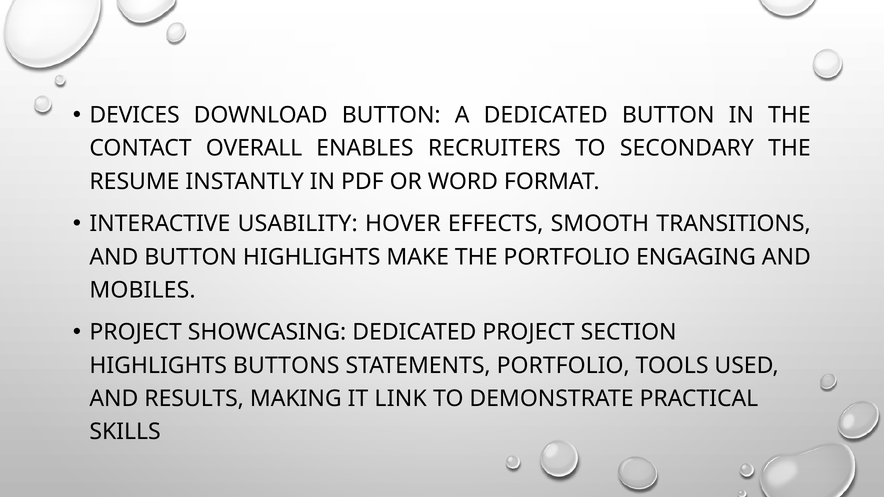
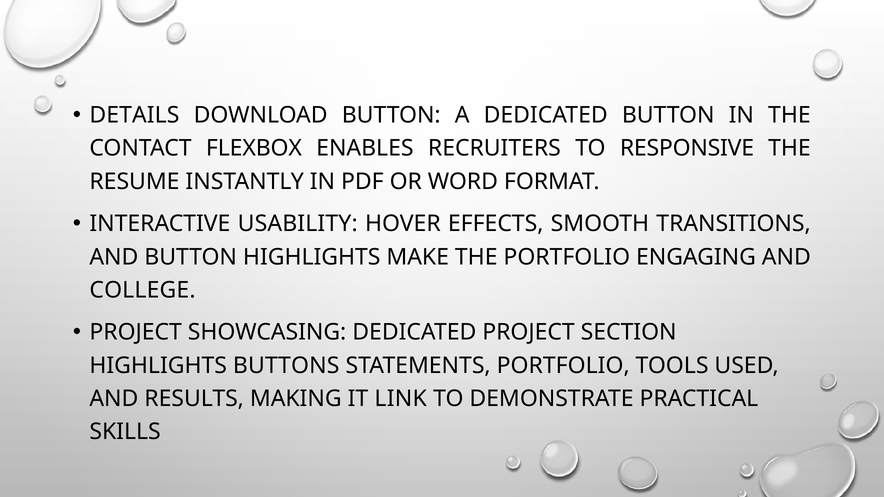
DEVICES: DEVICES -> DETAILS
OVERALL: OVERALL -> FLEXBOX
SECONDARY: SECONDARY -> RESPONSIVE
MOBILES: MOBILES -> COLLEGE
